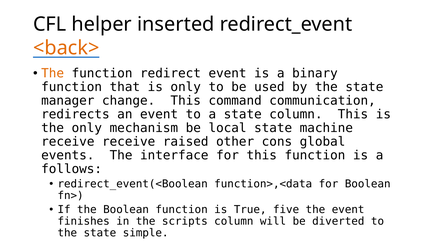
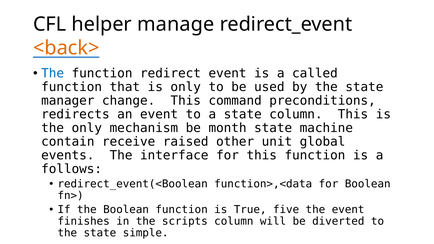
inserted: inserted -> manage
The at (53, 73) colour: orange -> blue
binary: binary -> called
communication: communication -> preconditions
local: local -> month
receive at (68, 142): receive -> contain
cons: cons -> unit
